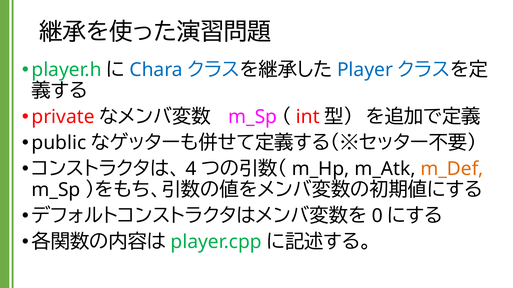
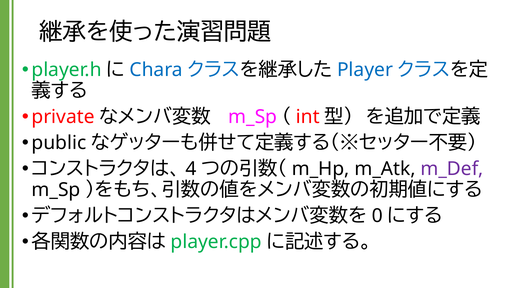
m_Def colour: orange -> purple
